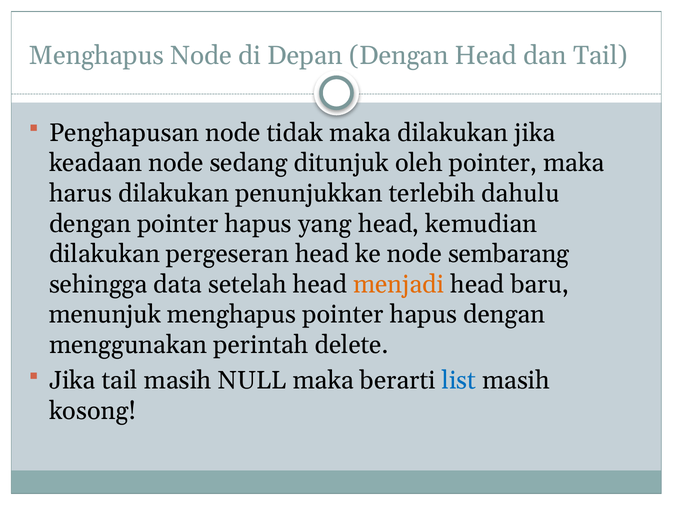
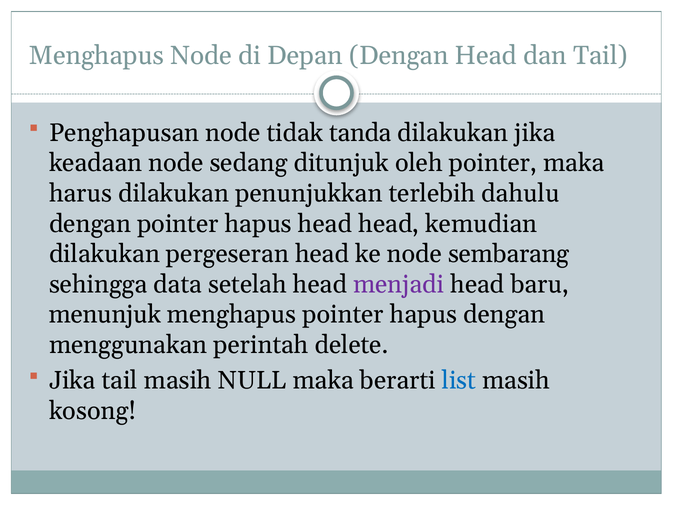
tidak maka: maka -> tanda
hapus yang: yang -> head
menjadi colour: orange -> purple
